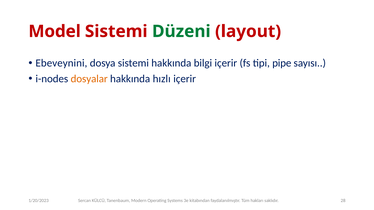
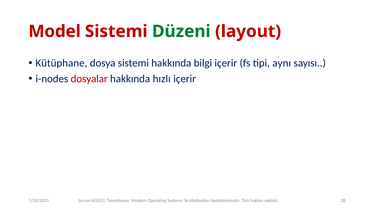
Ebeveynini: Ebeveynini -> Kütüphane
pipe: pipe -> aynı
dosyalar colour: orange -> red
